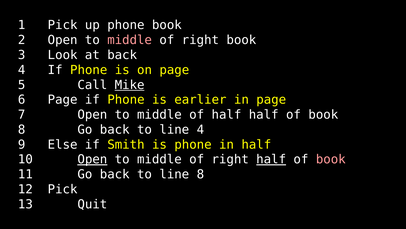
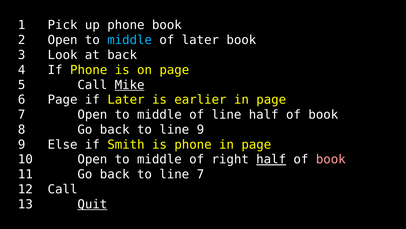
middle at (130, 40) colour: pink -> light blue
right at (200, 40): right -> later
Phone at (126, 100): Phone -> Later
of half: half -> line
line 4: 4 -> 9
half at (256, 144): half -> page
Open at (92, 159) underline: present -> none
line 8: 8 -> 7
12 Pick: Pick -> Call
Quit underline: none -> present
